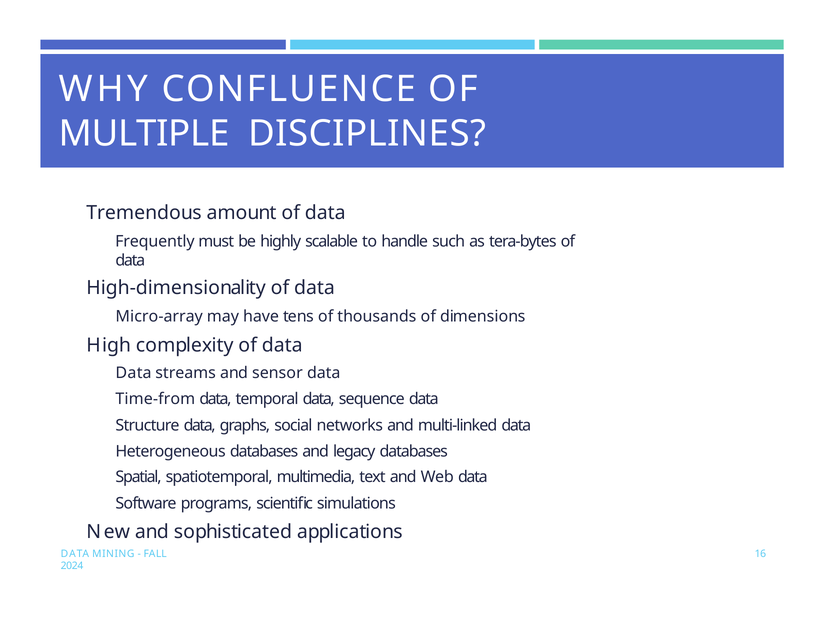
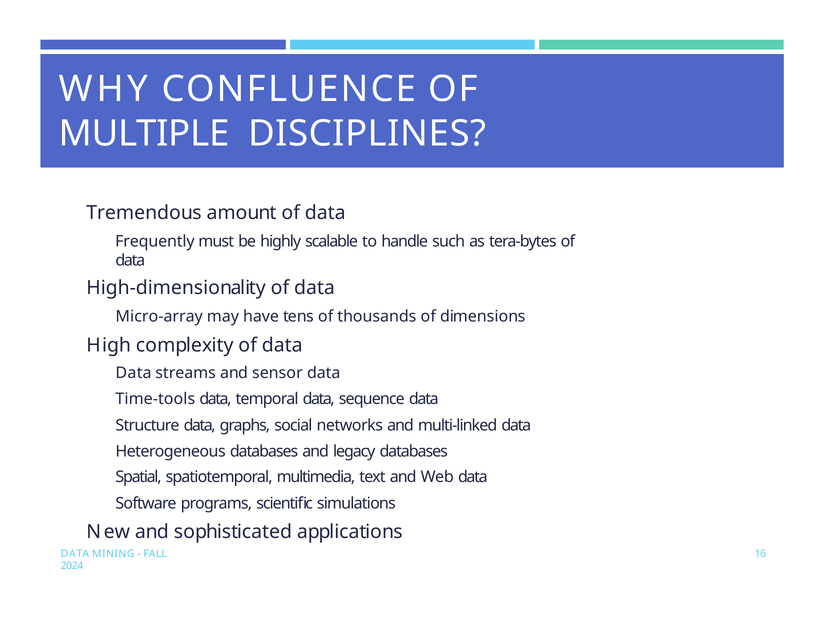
Time-from: Time-from -> Time-tools
